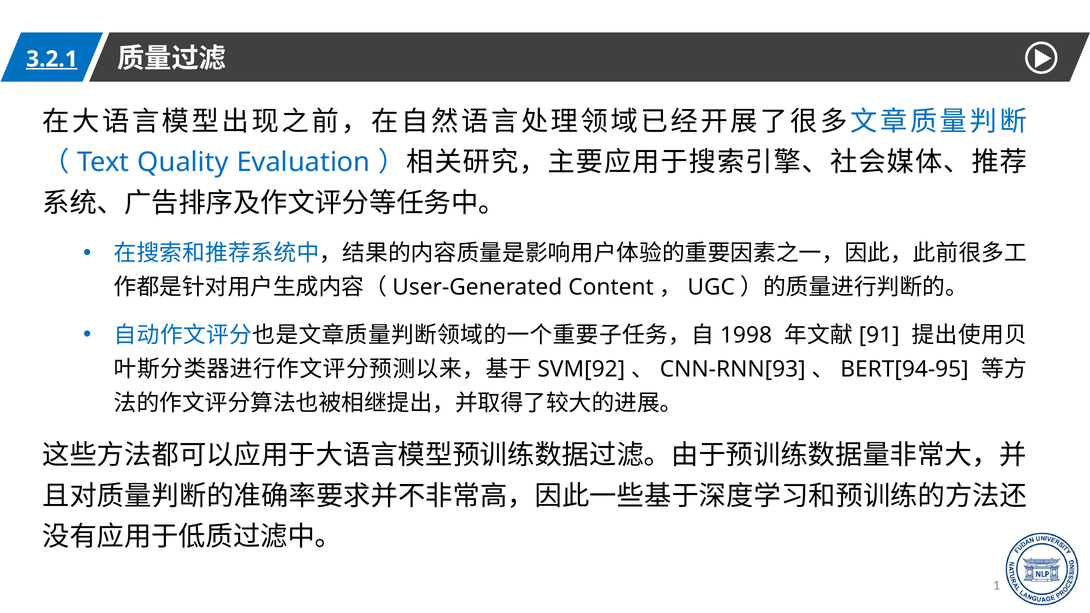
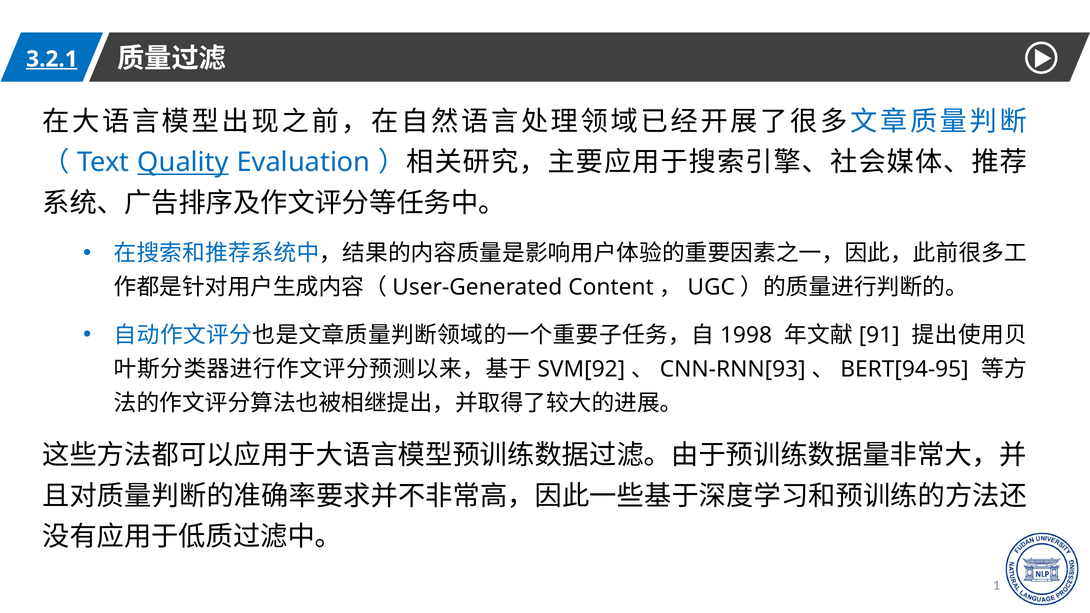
Quality underline: none -> present
